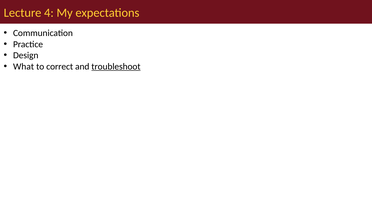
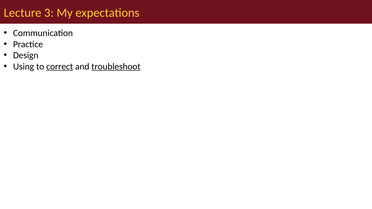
4: 4 -> 3
What: What -> Using
correct underline: none -> present
